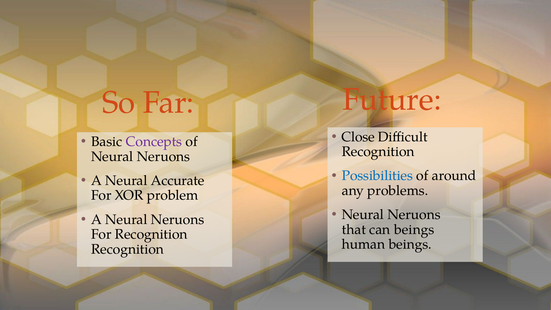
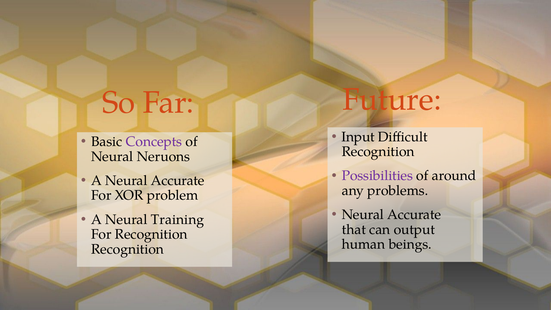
Close: Close -> Input
Possibilities colour: blue -> purple
Neruons at (414, 215): Neruons -> Accurate
A Neural Neruons: Neruons -> Training
can beings: beings -> output
